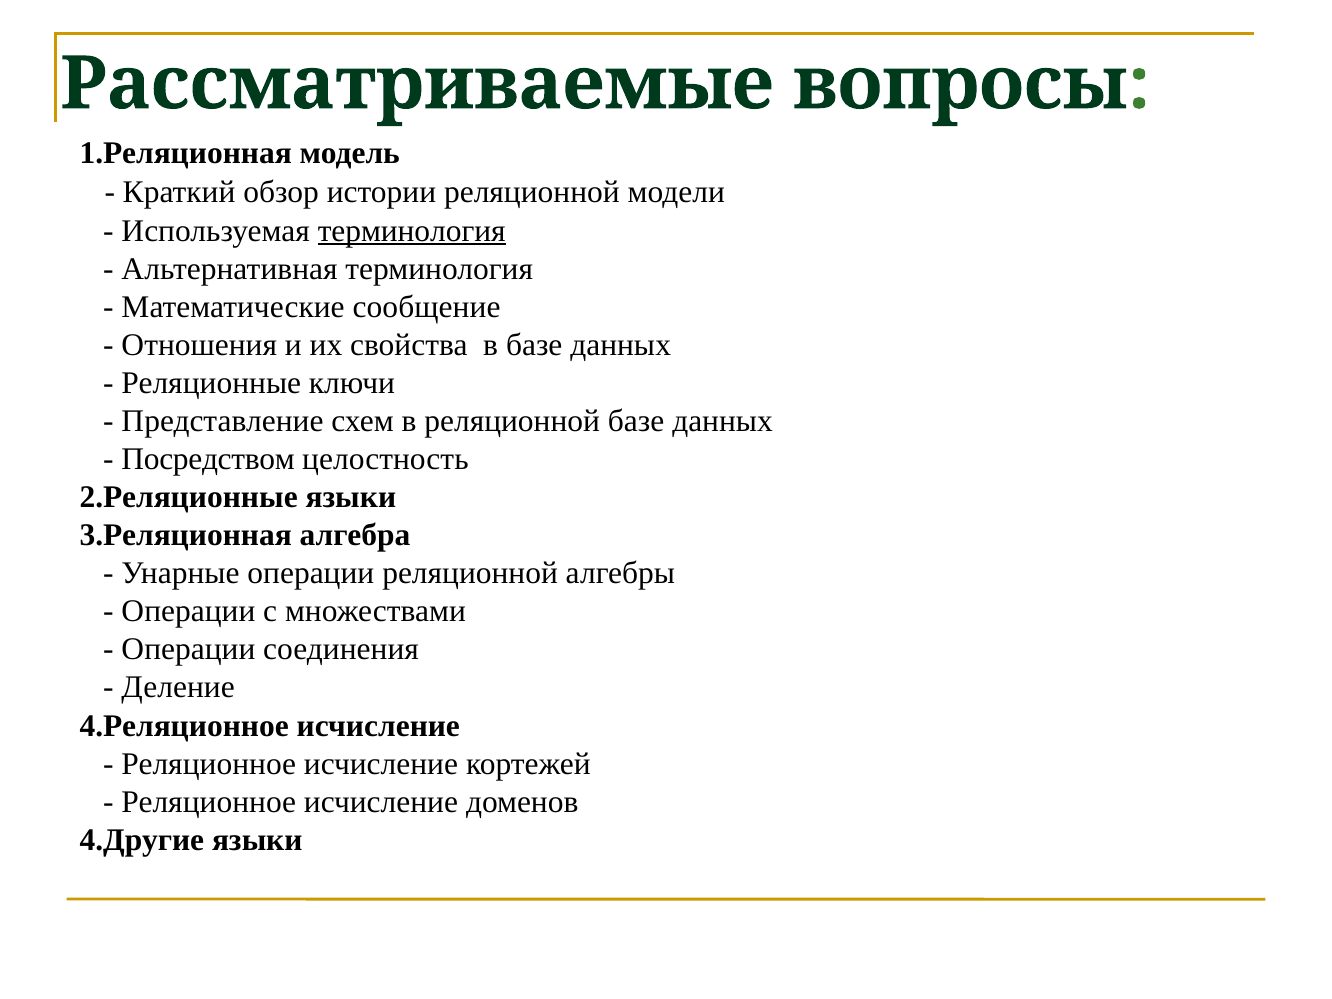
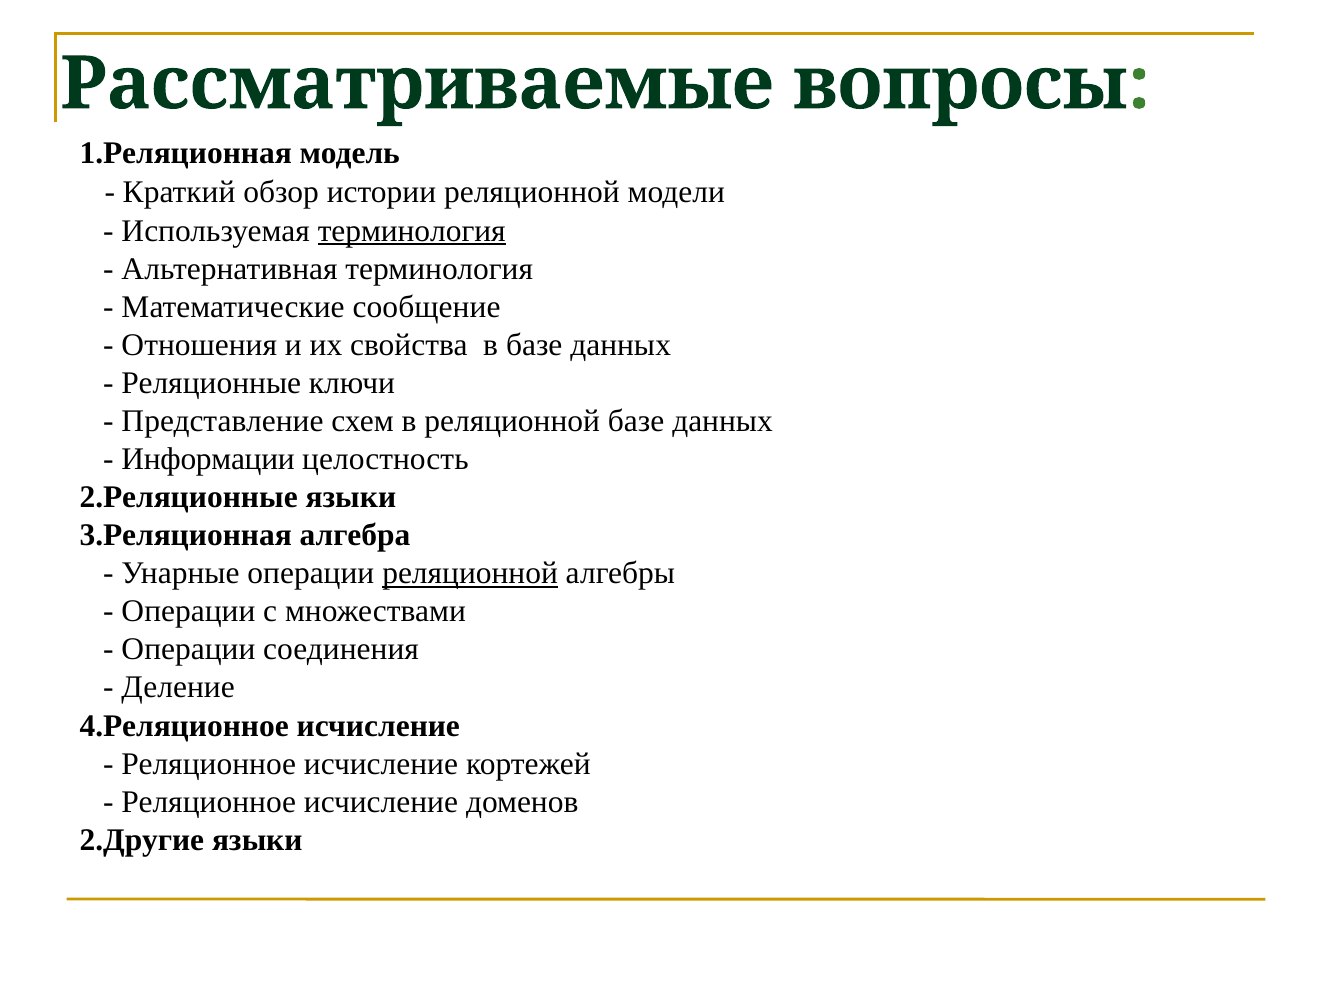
Посредством: Посредством -> Информации
реляционной at (470, 573) underline: none -> present
4.Другие: 4.Другие -> 2.Другие
